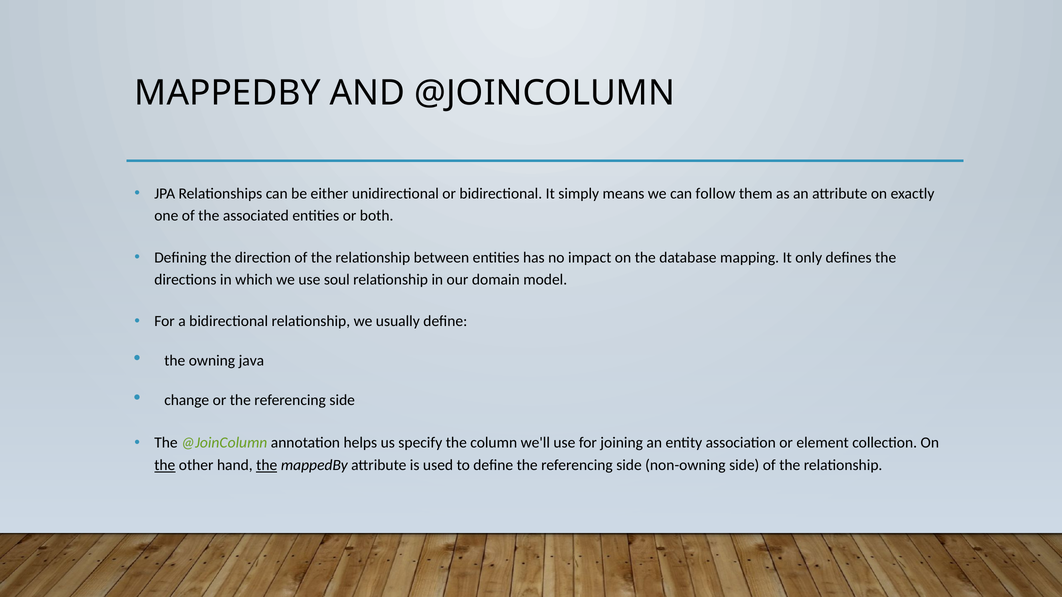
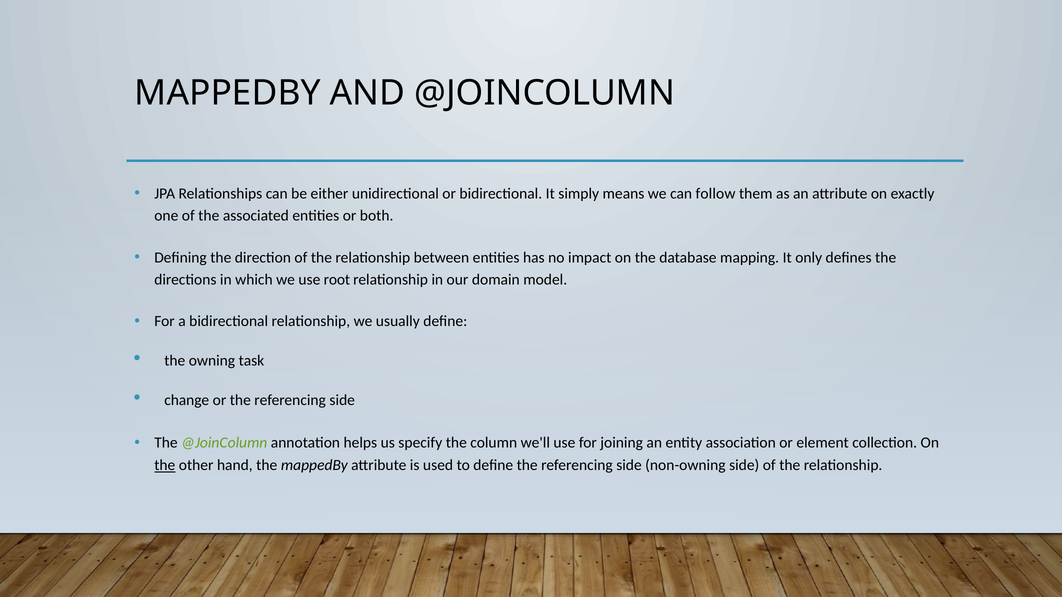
soul: soul -> root
java: java -> task
the at (267, 465) underline: present -> none
